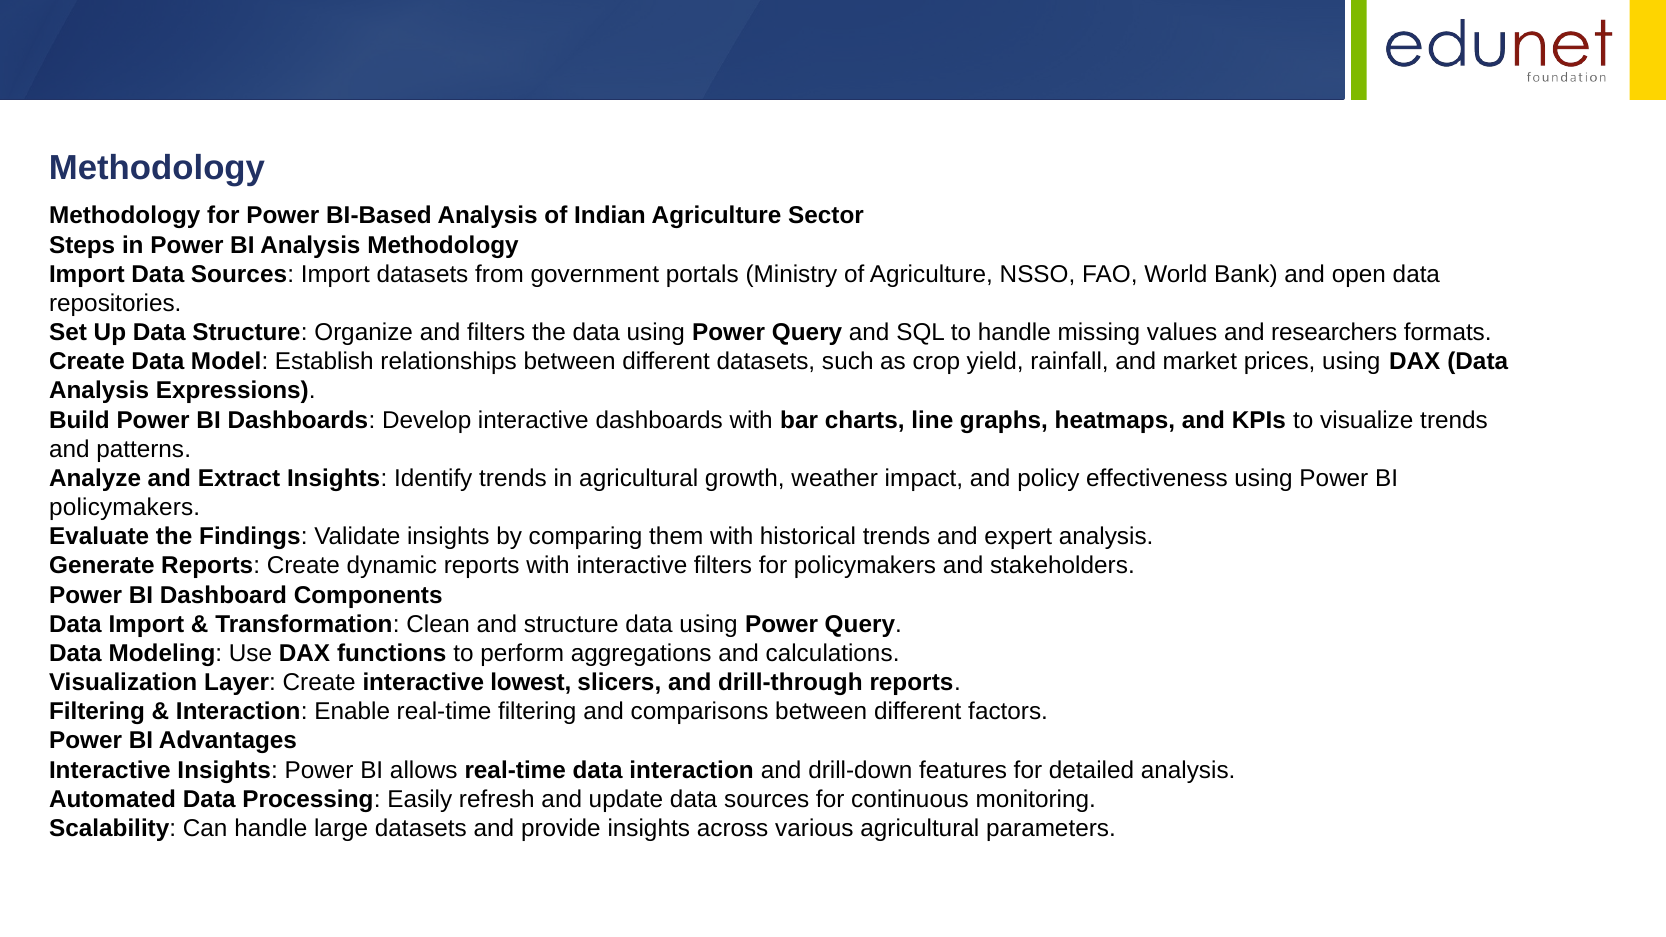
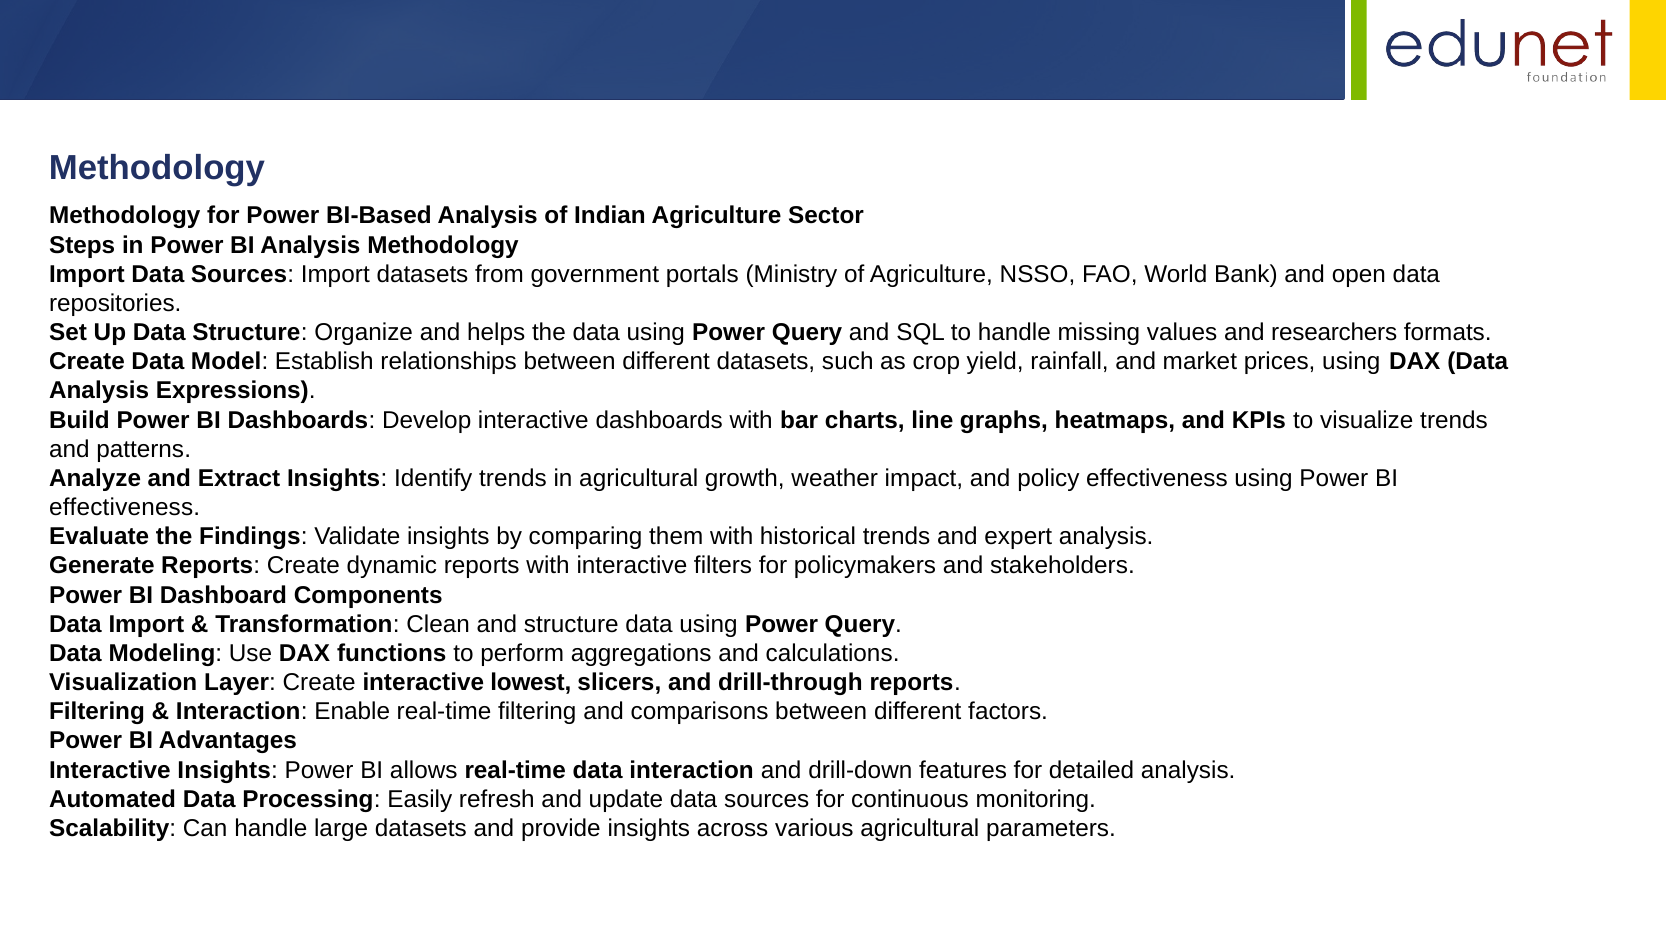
and filters: filters -> helps
policymakers at (125, 508): policymakers -> effectiveness
